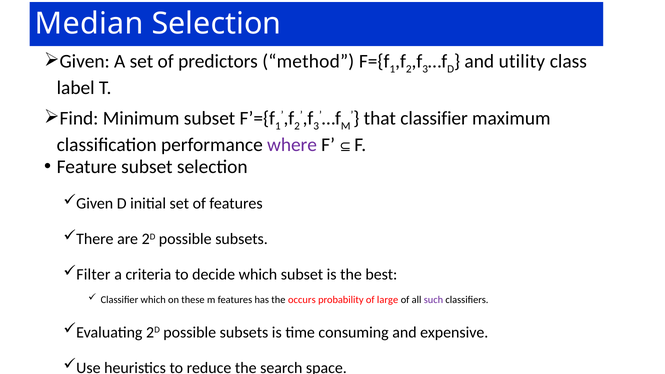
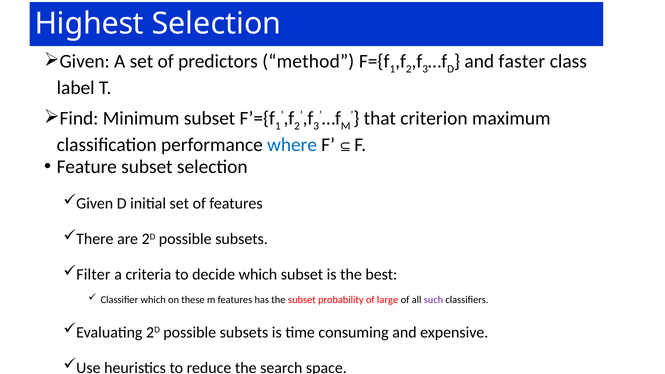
Median: Median -> Highest
utility: utility -> faster
that classifier: classifier -> criterion
where colour: purple -> blue
the occurs: occurs -> subset
